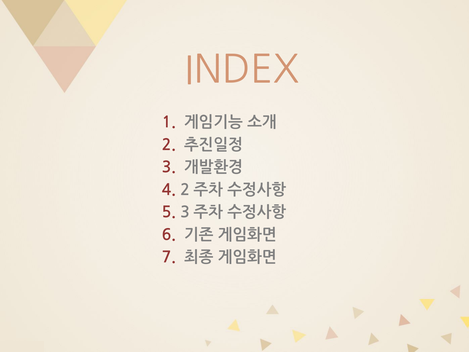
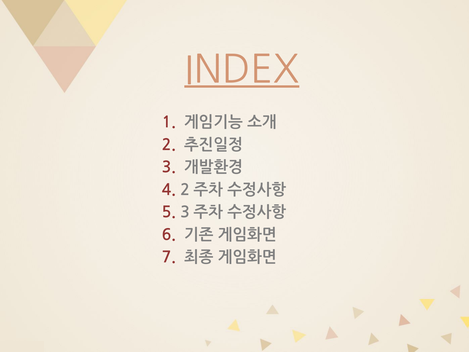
INDEX underline: none -> present
